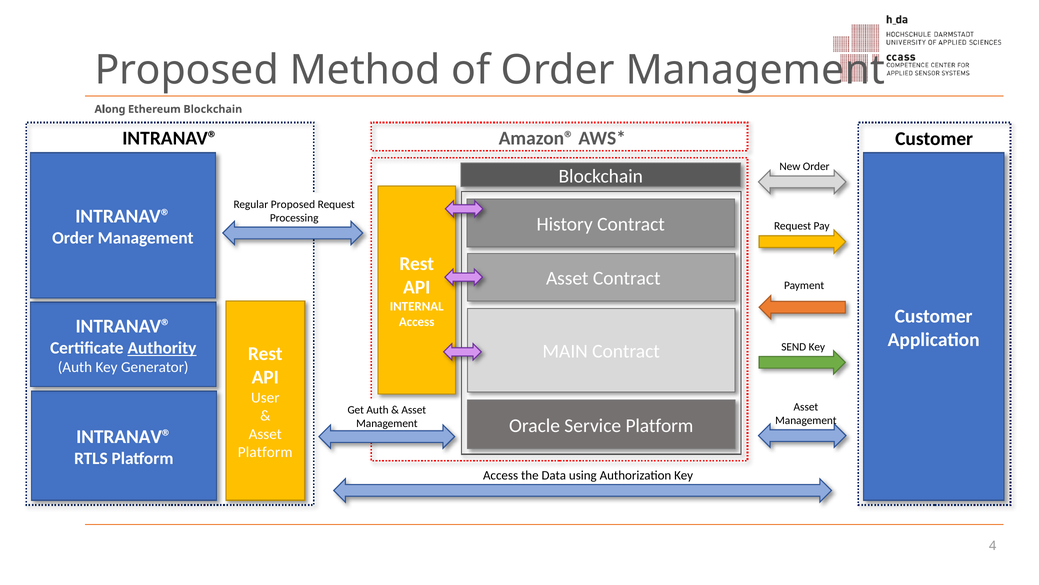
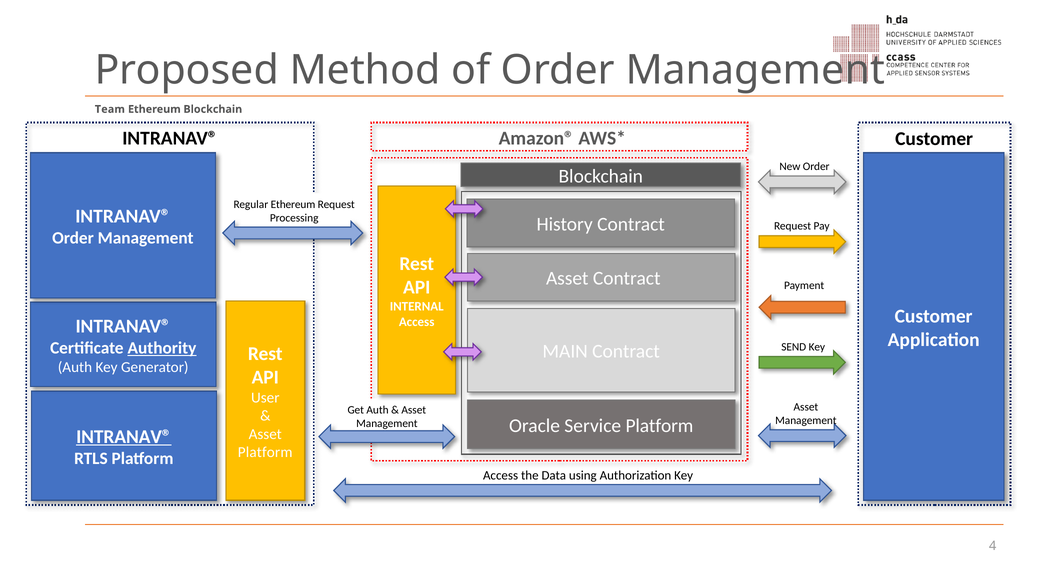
Along: Along -> Team
Regular Proposed: Proposed -> Ethereum
INTRANAV® at (124, 436) underline: none -> present
